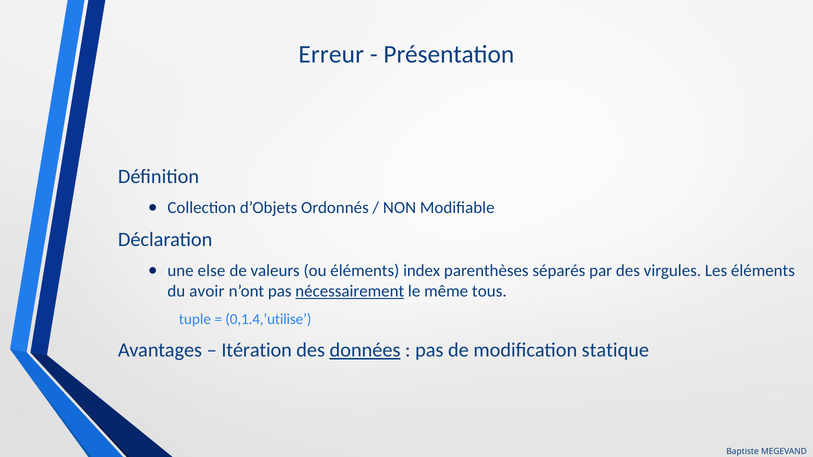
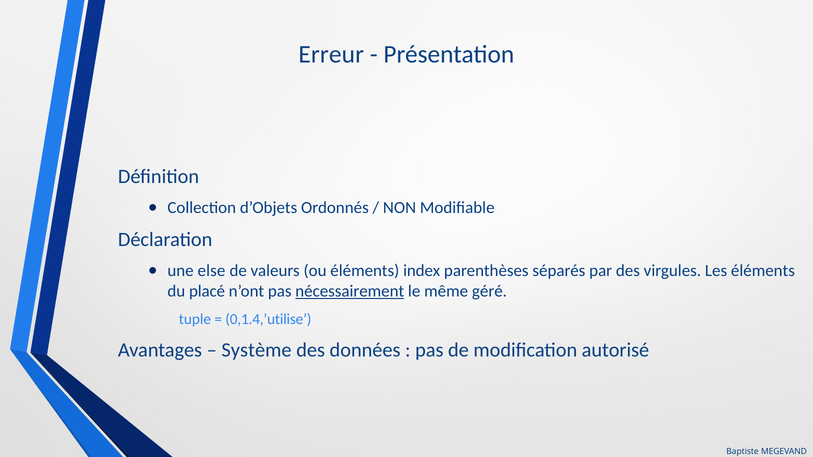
avoir: avoir -> placé
tous: tous -> géré
Itération: Itération -> Système
données underline: present -> none
statique: statique -> autorisé
